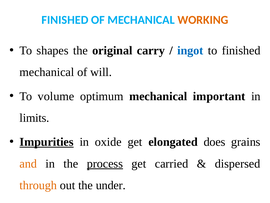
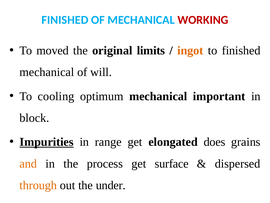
WORKING colour: orange -> red
shapes: shapes -> moved
carry: carry -> limits
ingot colour: blue -> orange
volume: volume -> cooling
limits: limits -> block
oxide: oxide -> range
process underline: present -> none
carried: carried -> surface
